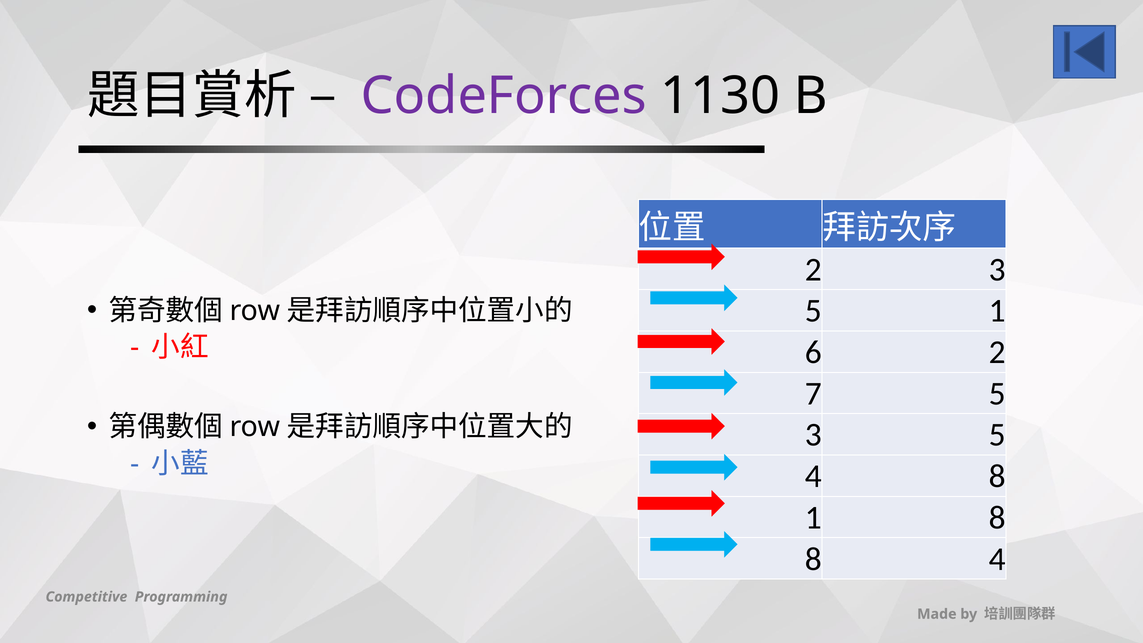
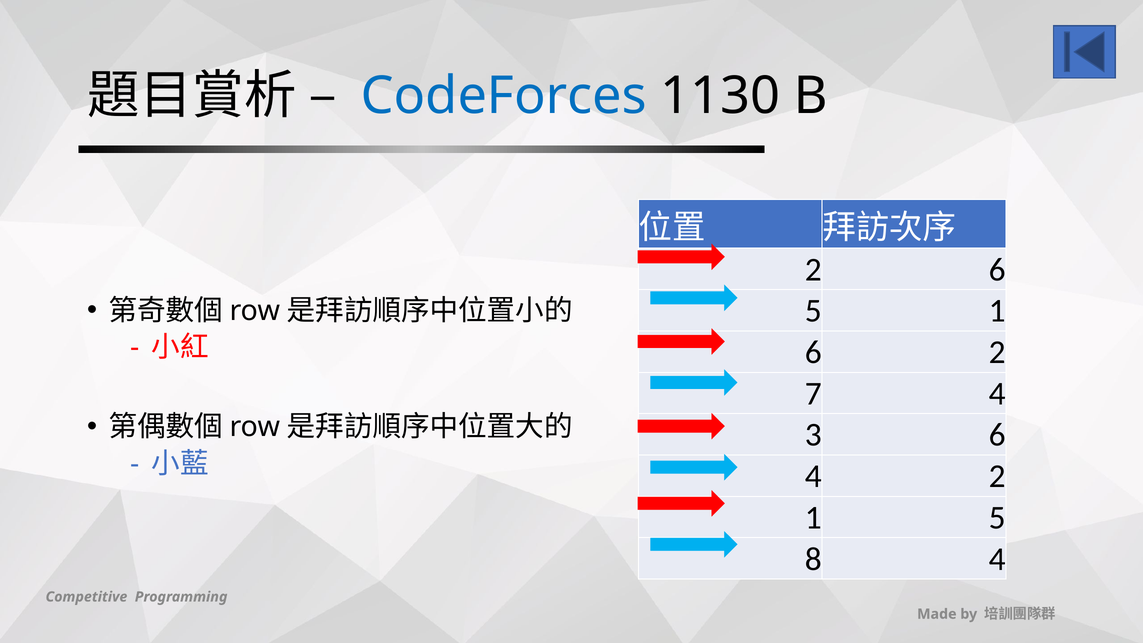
CodeForces colour: purple -> blue
2 3: 3 -> 6
7 5: 5 -> 4
5 at (997, 435): 5 -> 6
4 8: 8 -> 2
1 8: 8 -> 5
